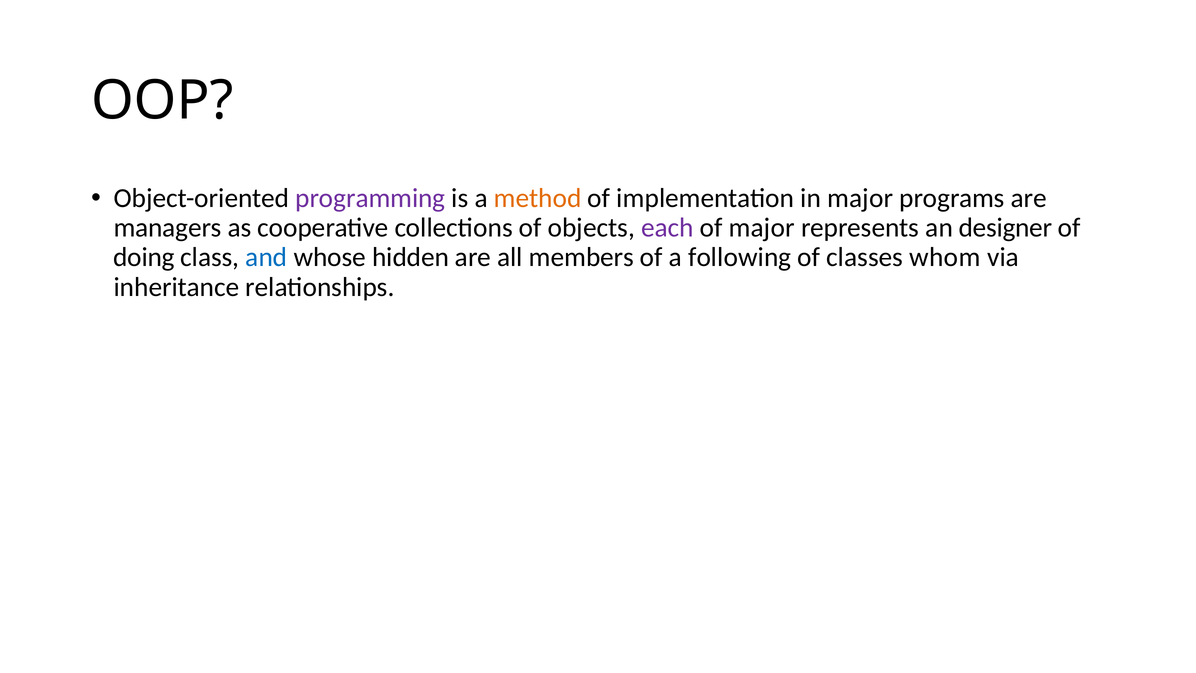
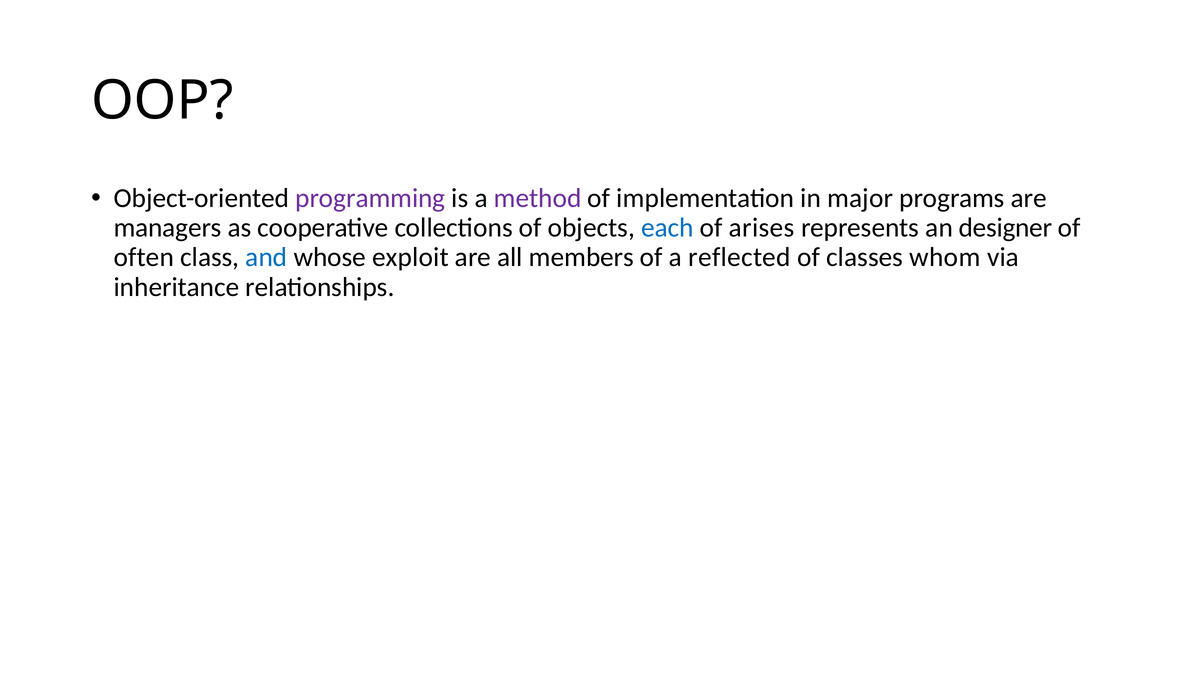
method colour: orange -> purple
each colour: purple -> blue
of major: major -> arises
doing: doing -> often
hidden: hidden -> exploit
following: following -> reflected
